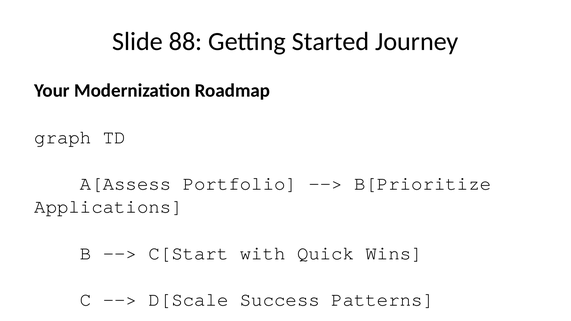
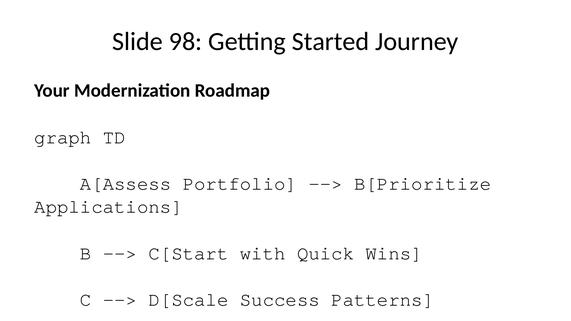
88: 88 -> 98
